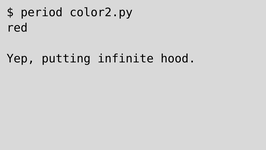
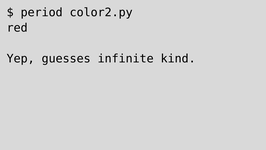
putting: putting -> guesses
hood: hood -> kind
